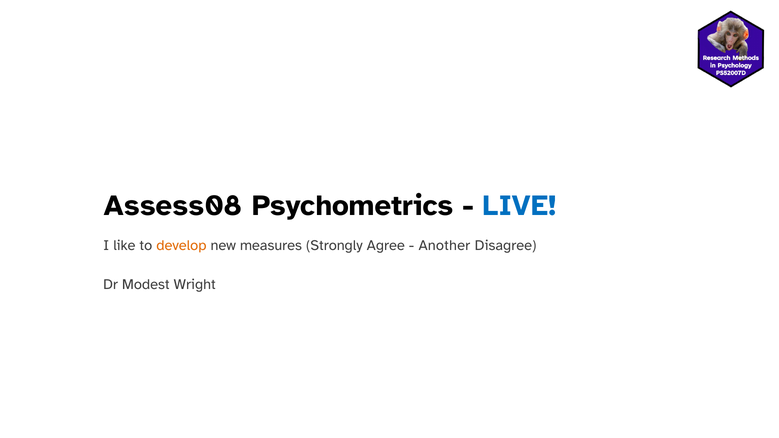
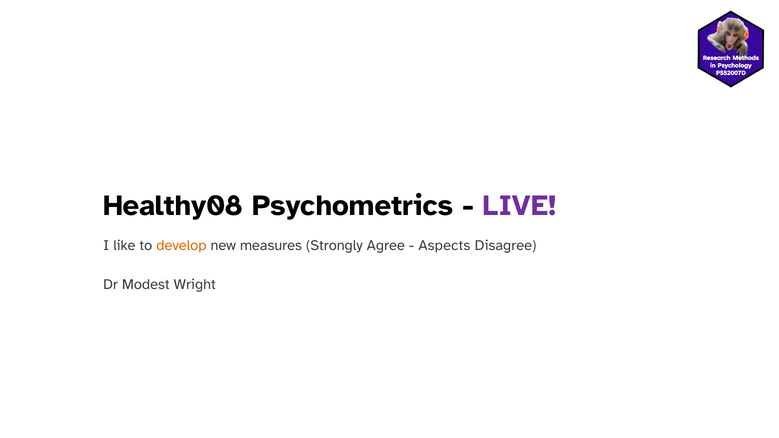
Assess08: Assess08 -> Healthy08
LIVE colour: blue -> purple
Another: Another -> Aspects
